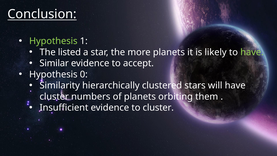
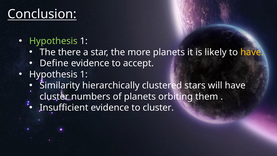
listed: listed -> there
have at (252, 52) colour: light green -> yellow
Similar: Similar -> Define
0 at (84, 74): 0 -> 1
